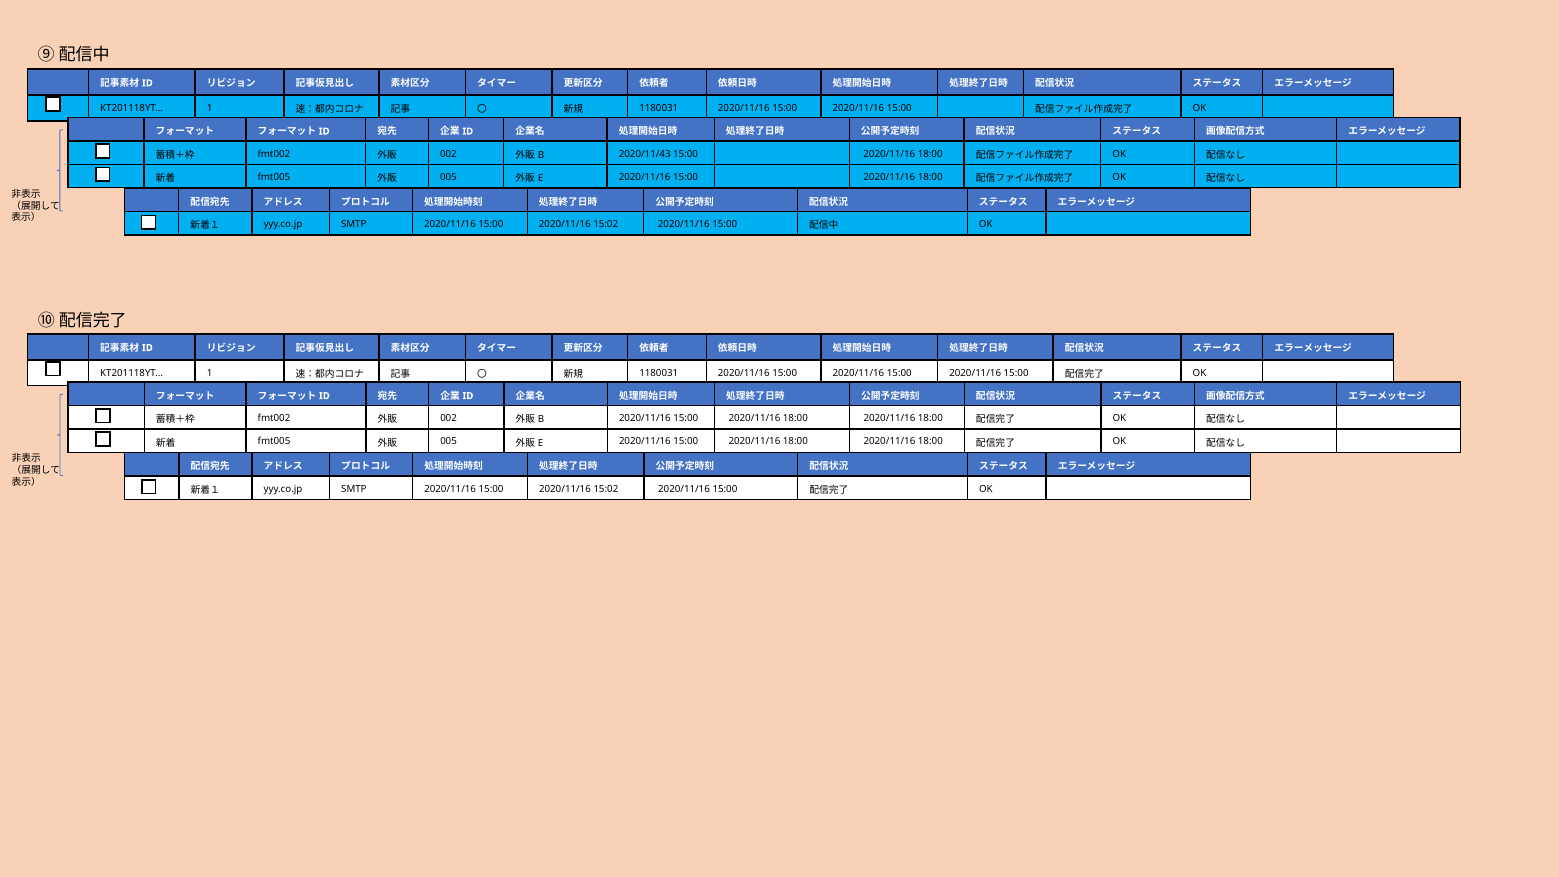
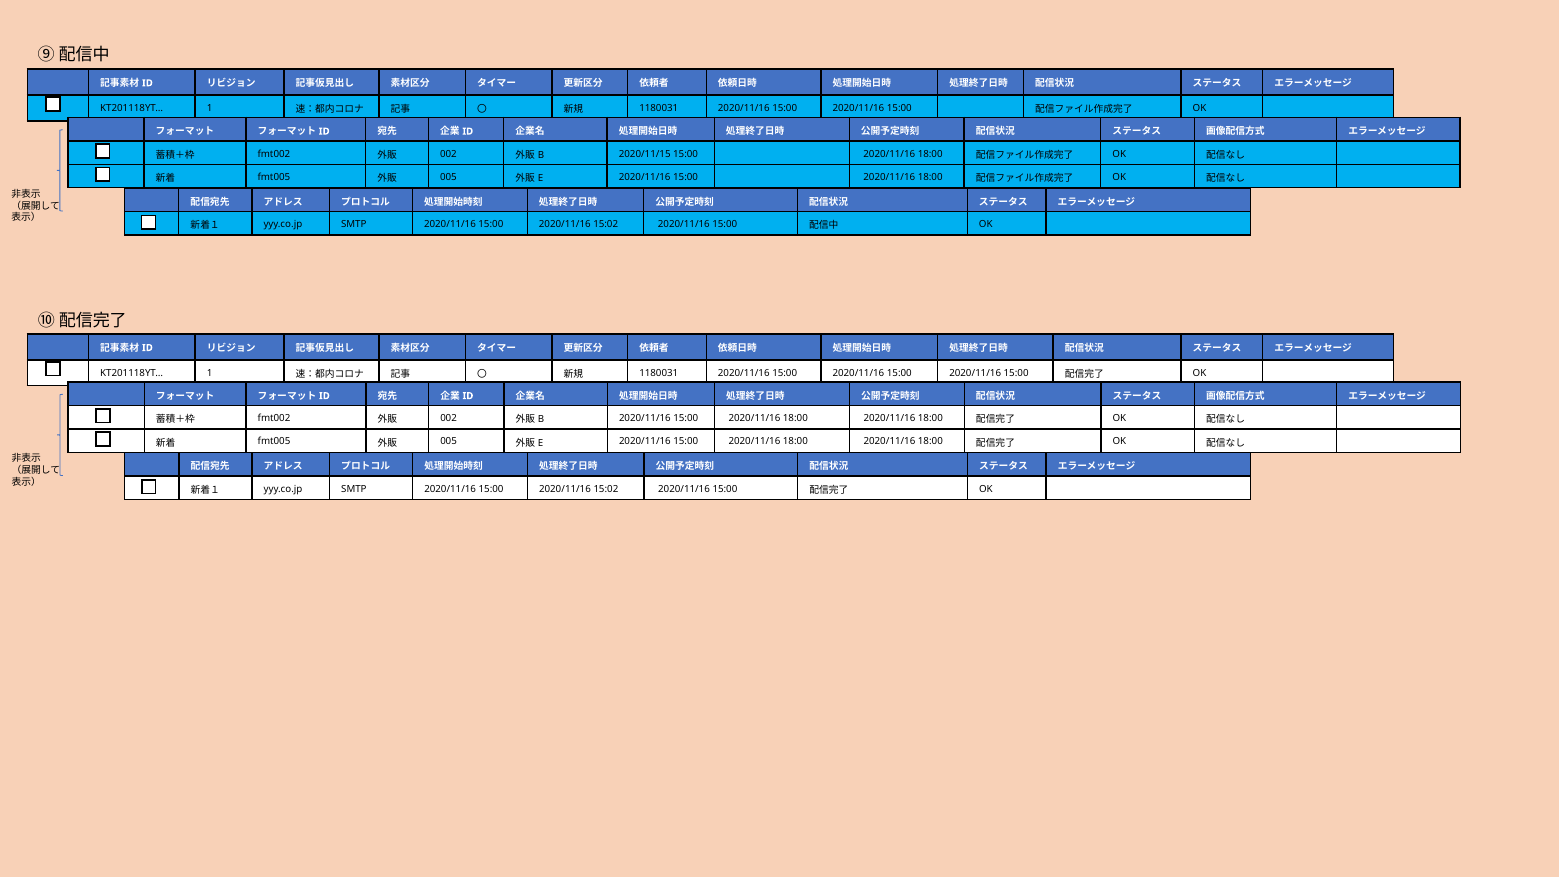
2020/11/43: 2020/11/43 -> 2020/11/15
